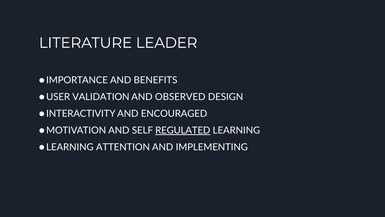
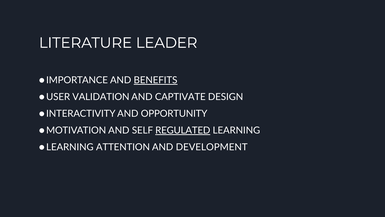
BENEFITS underline: none -> present
OBSERVED: OBSERVED -> CAPTIVATE
ENCOURAGED: ENCOURAGED -> OPPORTUNITY
IMPLEMENTING: IMPLEMENTING -> DEVELOPMENT
